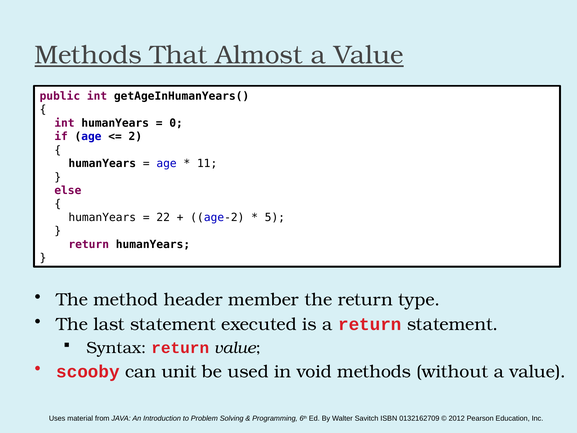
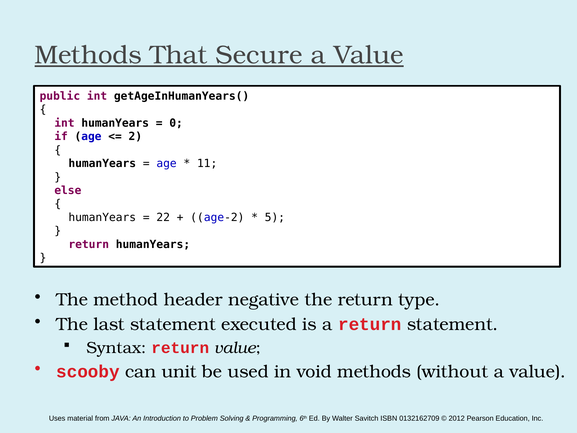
Almost: Almost -> Secure
member: member -> negative
